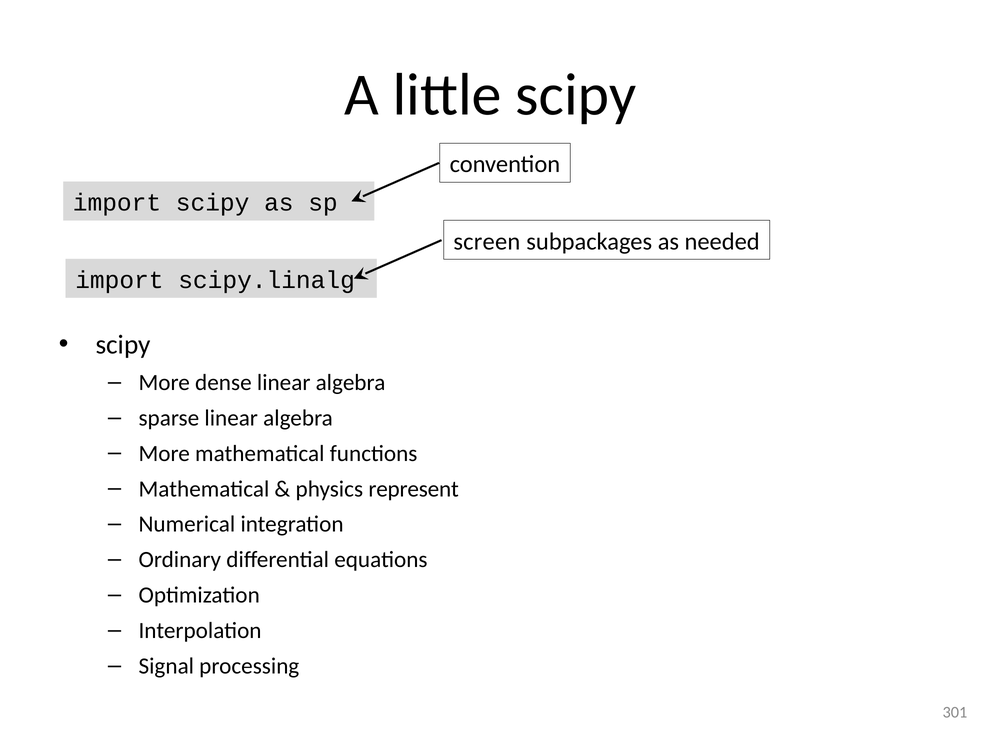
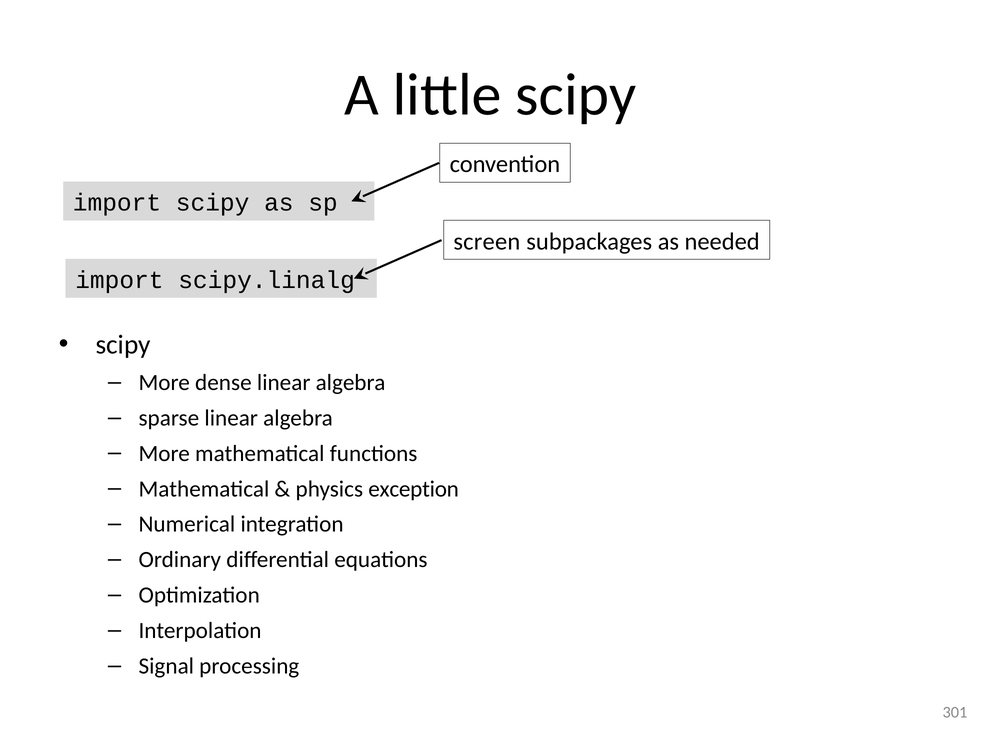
represent: represent -> exception
